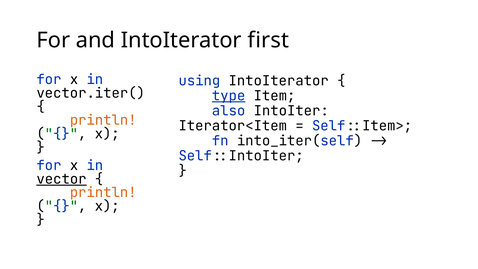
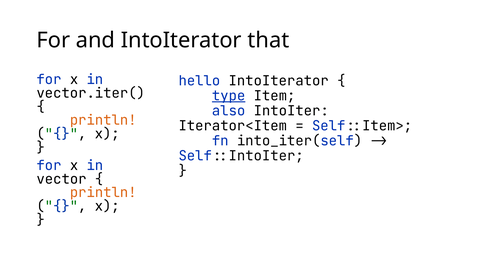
first: first -> that
using: using -> hello
vector underline: present -> none
